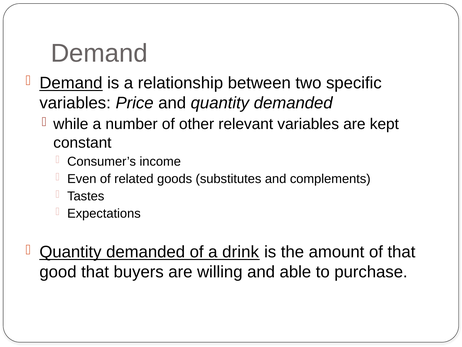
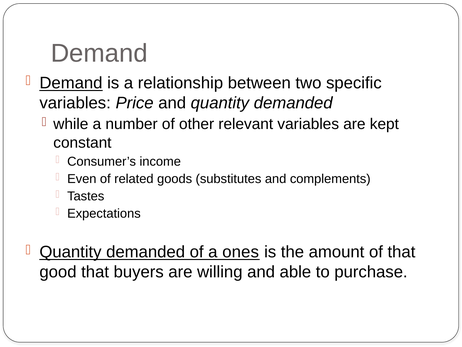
drink: drink -> ones
